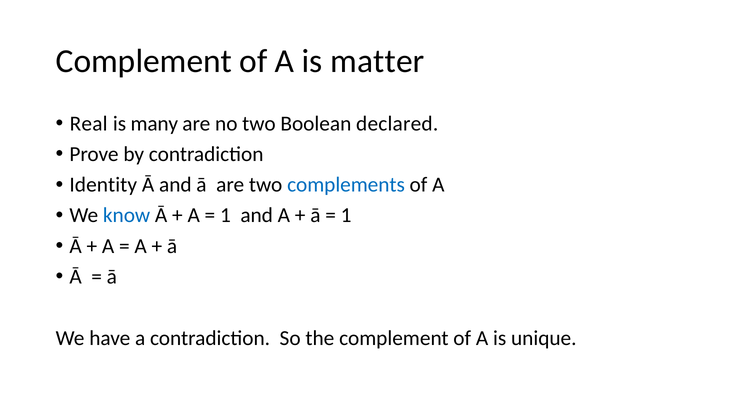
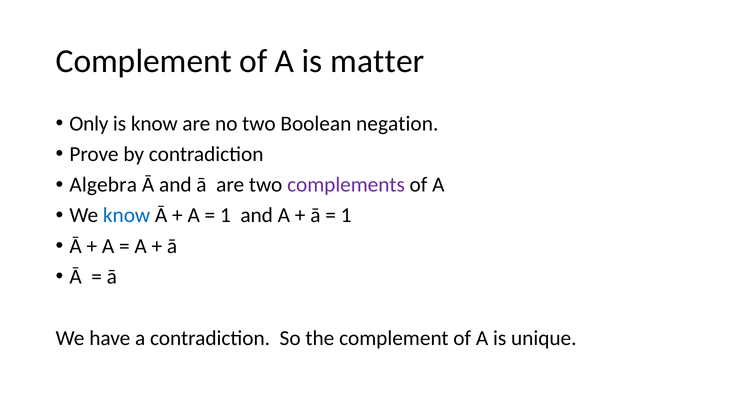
Real: Real -> Only
is many: many -> know
declared: declared -> negation
Identity: Identity -> Algebra
complements colour: blue -> purple
